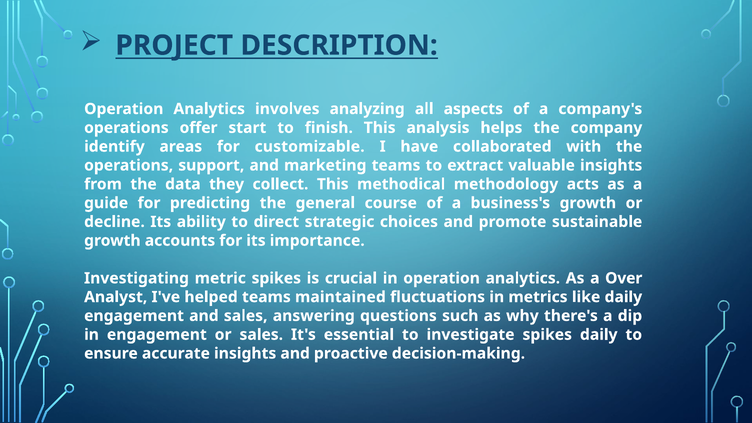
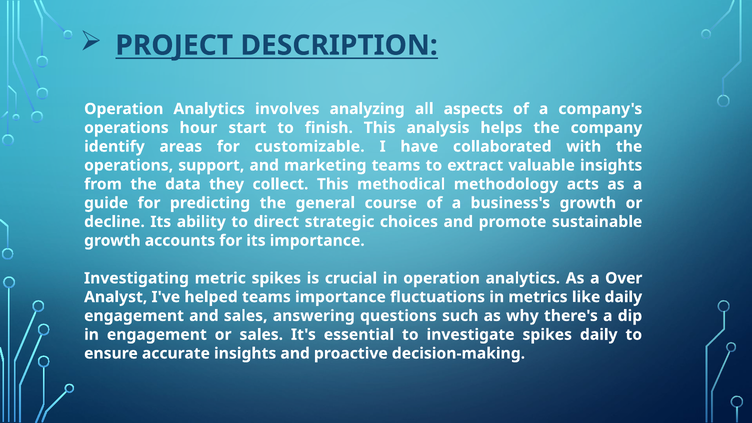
offer: offer -> hour
teams maintained: maintained -> importance
